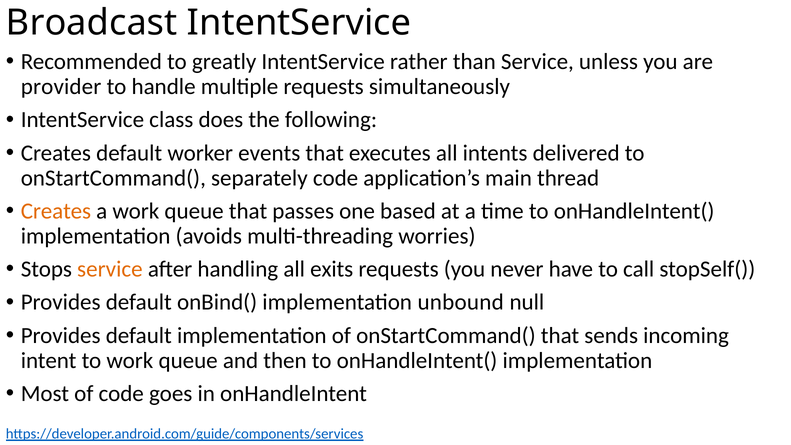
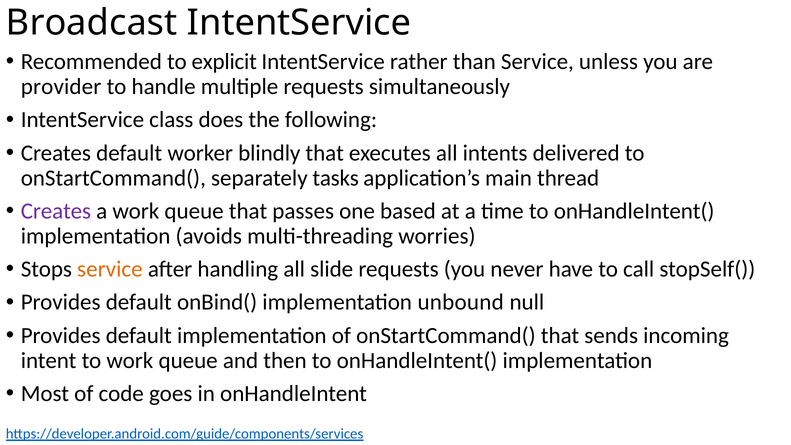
greatly: greatly -> explicit
events: events -> blindly
separately code: code -> tasks
Creates at (56, 211) colour: orange -> purple
exits: exits -> slide
